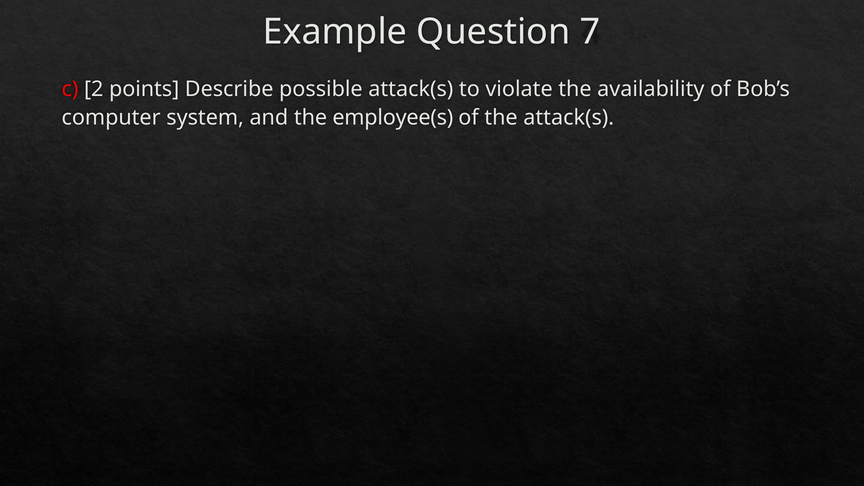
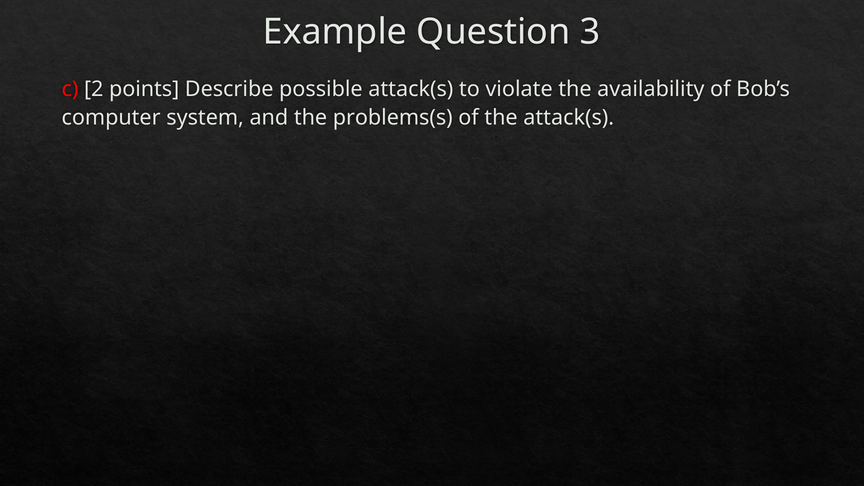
7: 7 -> 3
employee(s: employee(s -> problems(s
